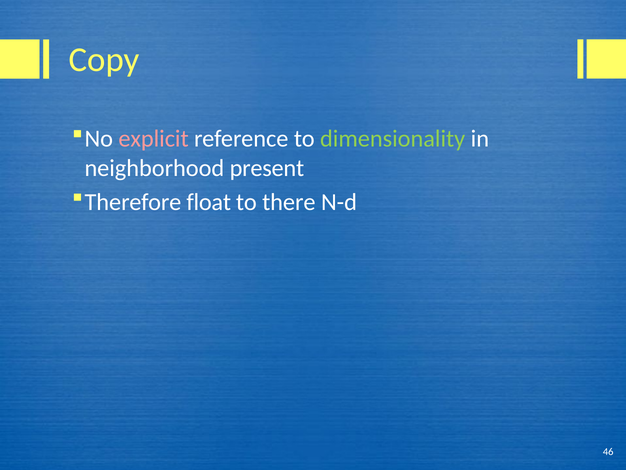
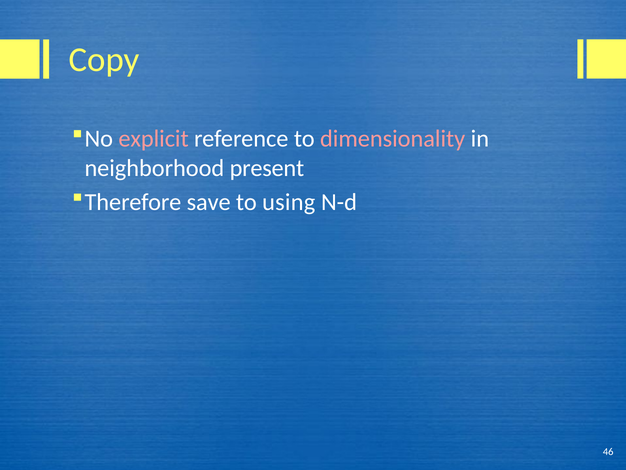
dimensionality colour: light green -> pink
float: float -> save
there: there -> using
